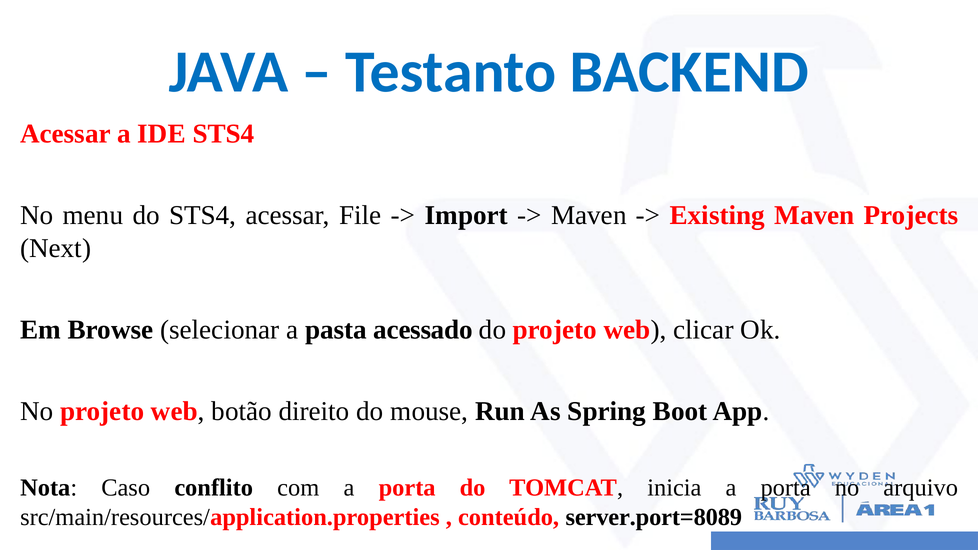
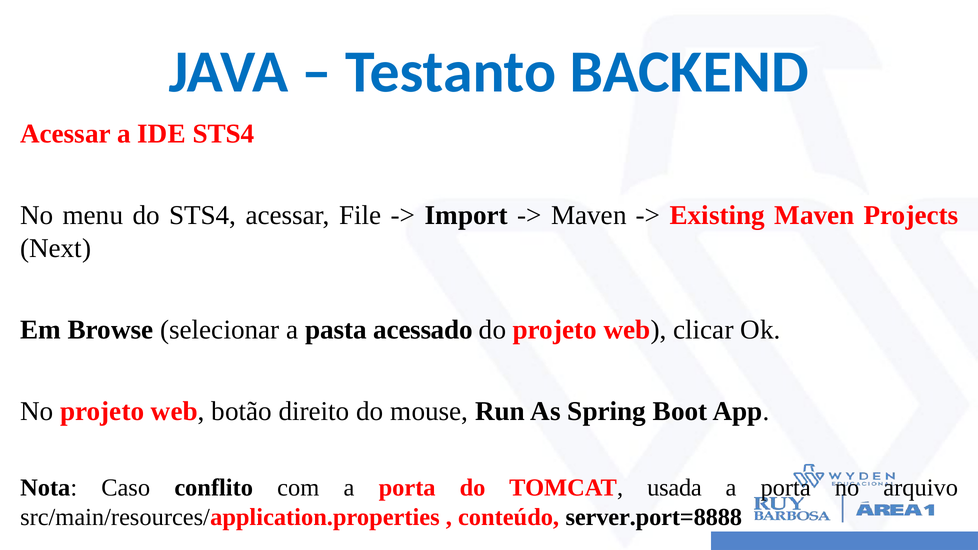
inicia: inicia -> usada
server.port=8089: server.port=8089 -> server.port=8888
